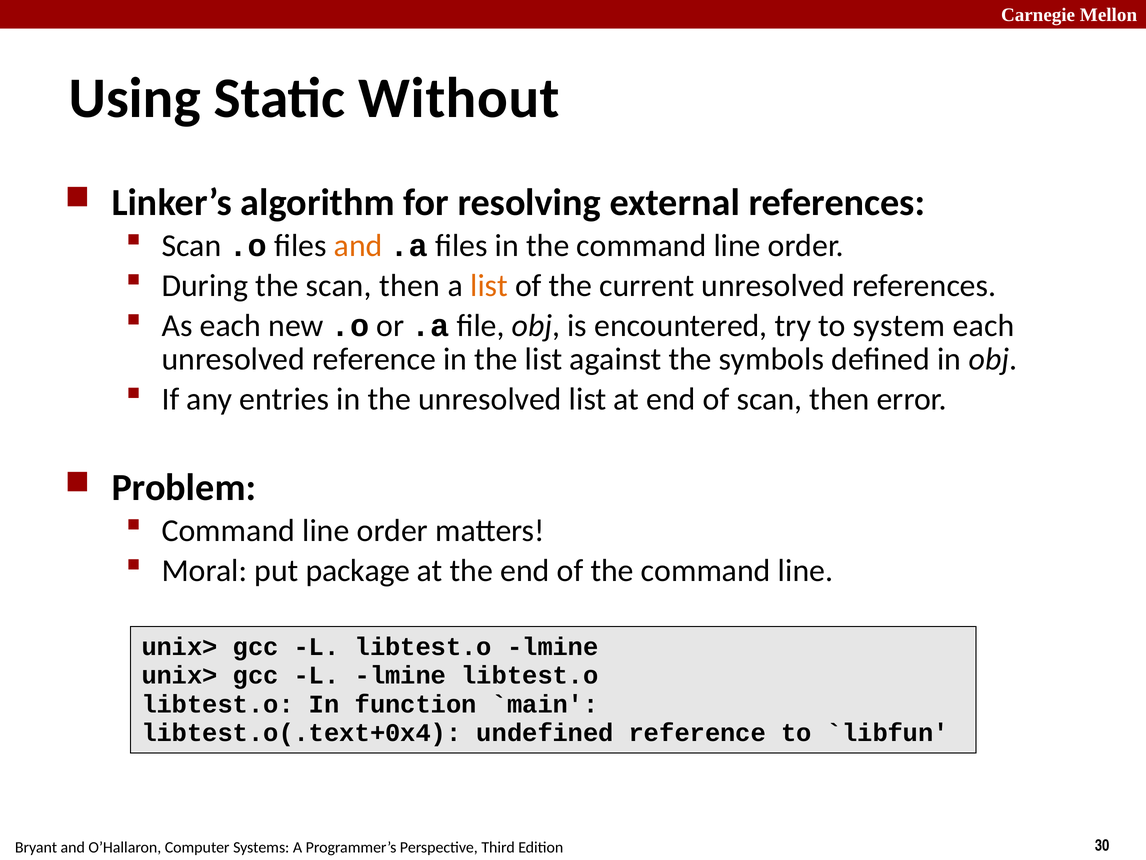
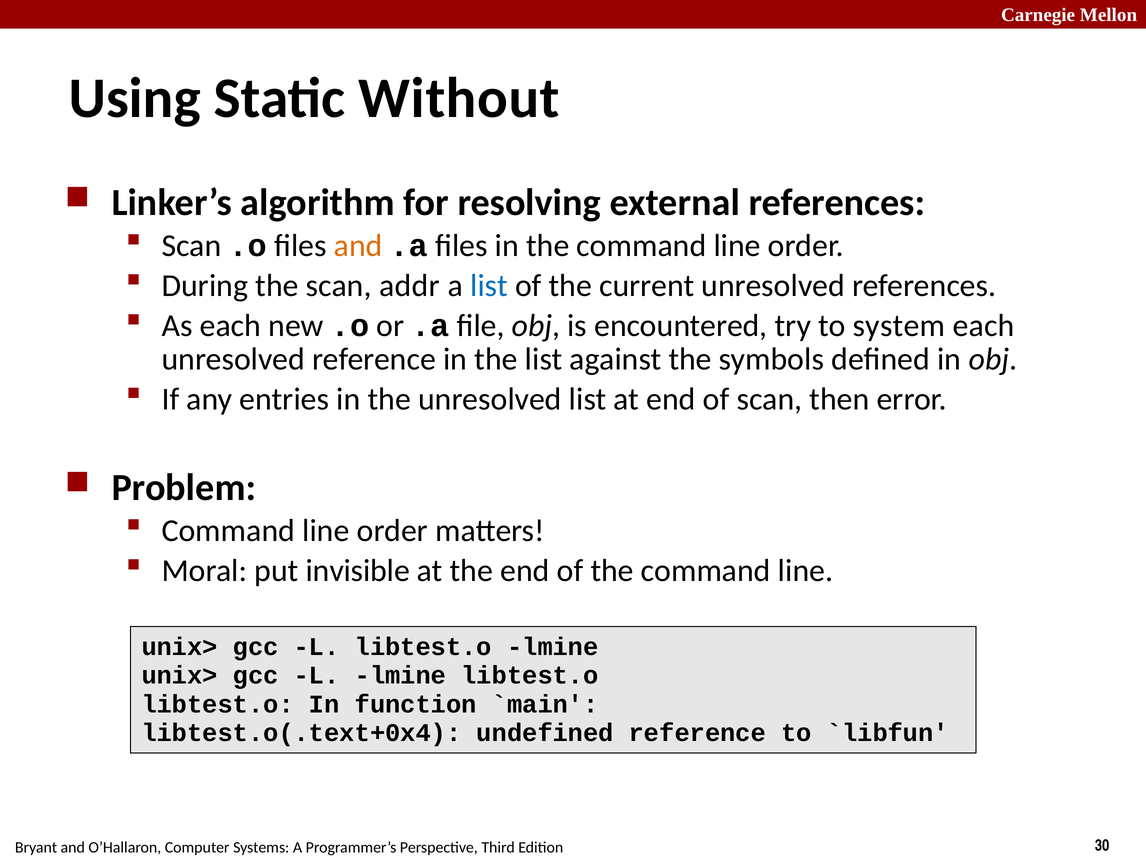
the scan then: then -> addr
list at (489, 286) colour: orange -> blue
package: package -> invisible
